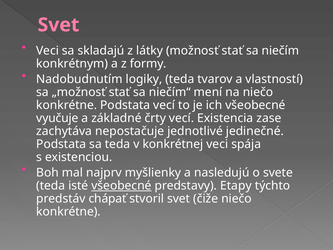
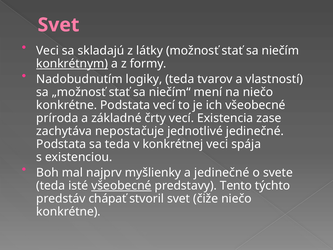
konkrétnym underline: none -> present
vyučuje: vyučuje -> príroda
a nasledujú: nasledujú -> jedinečné
Etapy: Etapy -> Tento
